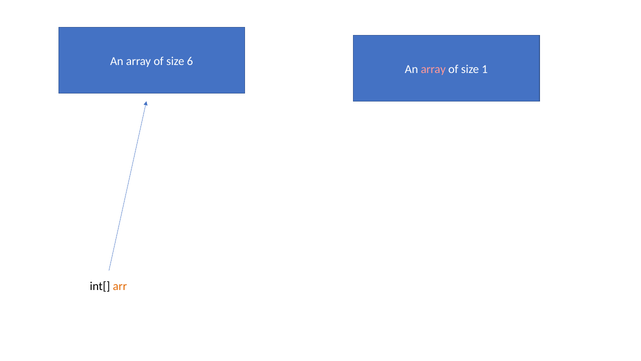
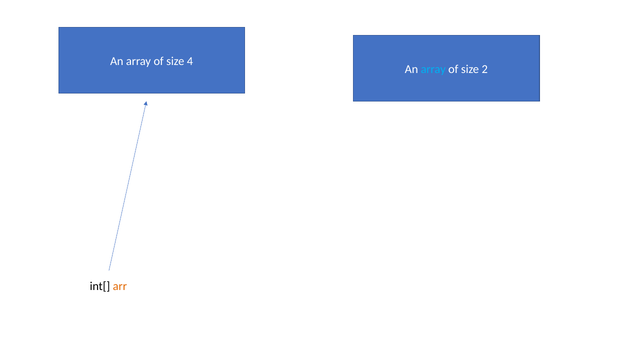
6: 6 -> 4
array at (433, 69) colour: pink -> light blue
1: 1 -> 2
